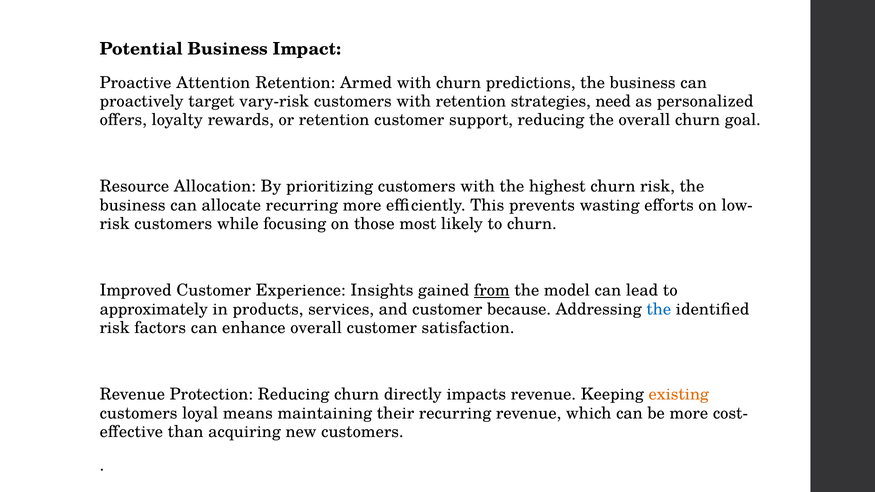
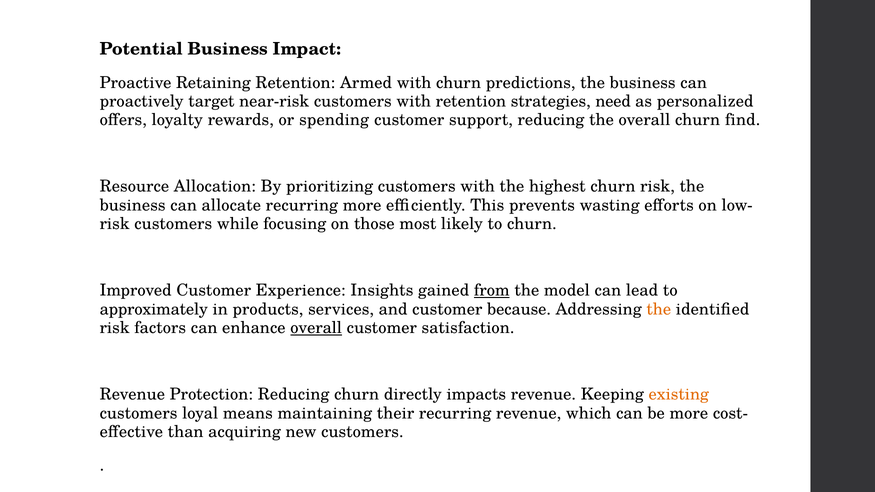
Attention: Attention -> Retaining
vary-risk: vary-risk -> near-risk
or retention: retention -> spending
goal: goal -> find
the at (659, 309) colour: blue -> orange
overall at (316, 328) underline: none -> present
